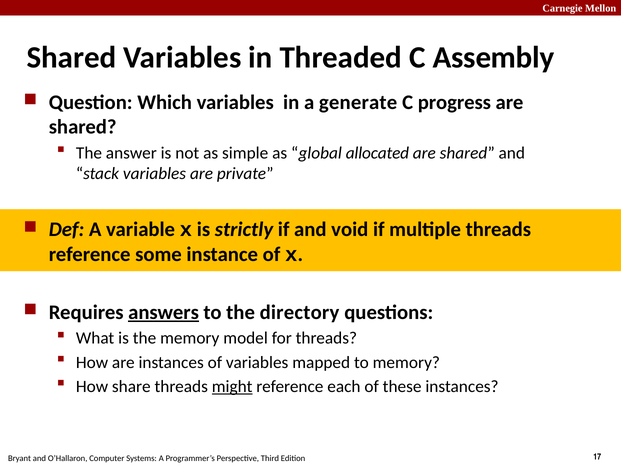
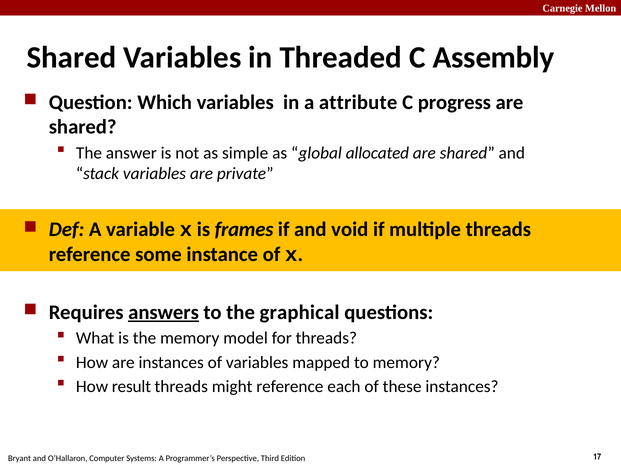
generate: generate -> attribute
strictly: strictly -> frames
directory: directory -> graphical
share: share -> result
might underline: present -> none
